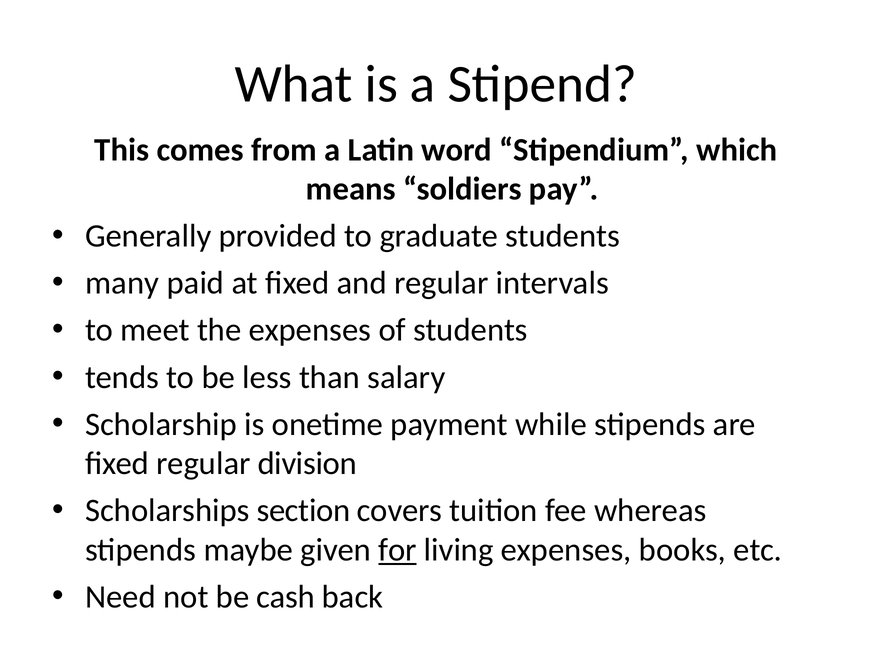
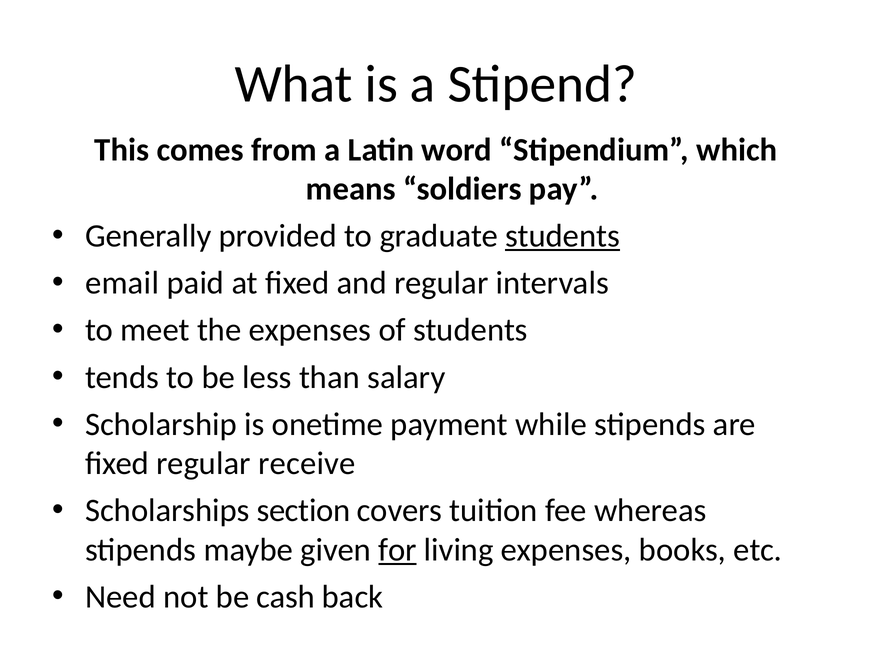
students at (563, 236) underline: none -> present
many: many -> email
division: division -> receive
